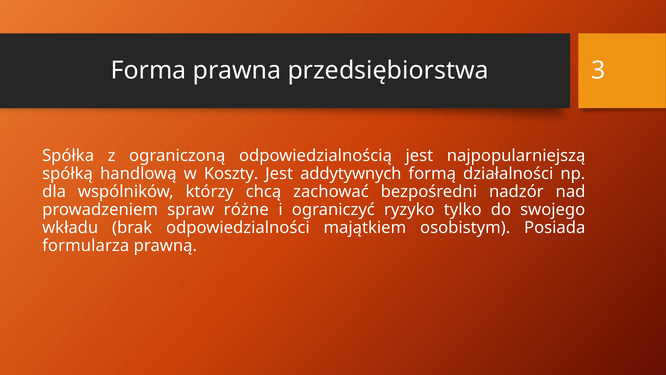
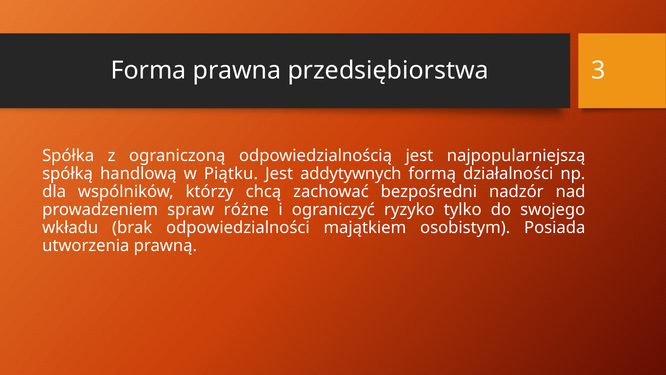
Koszty: Koszty -> Piątku
formularza: formularza -> utworzenia
